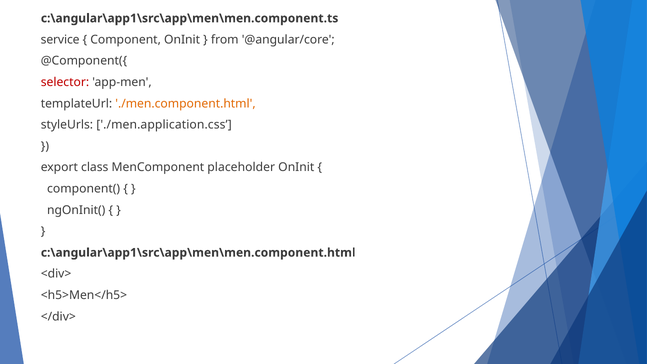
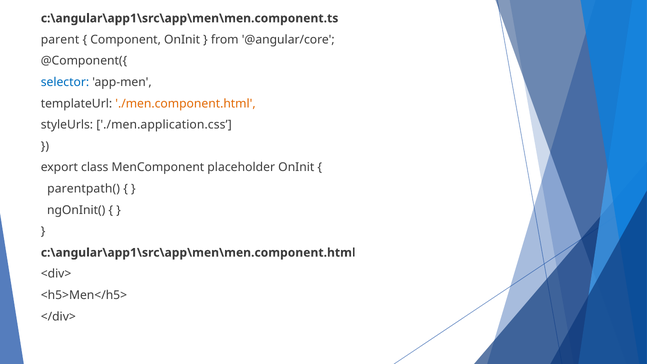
service: service -> parent
selector colour: red -> blue
component(: component( -> parentpath(
